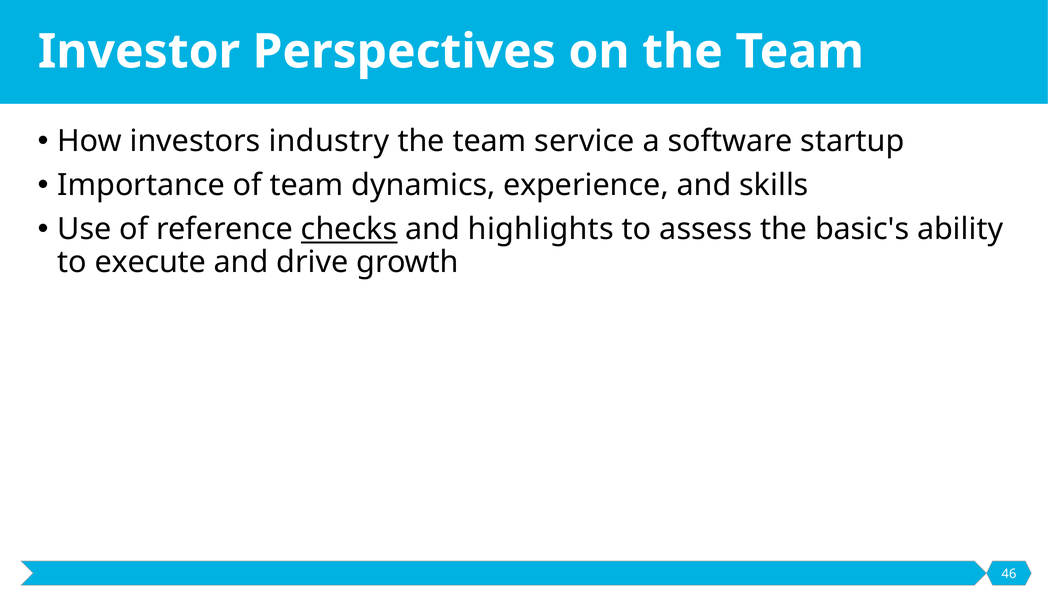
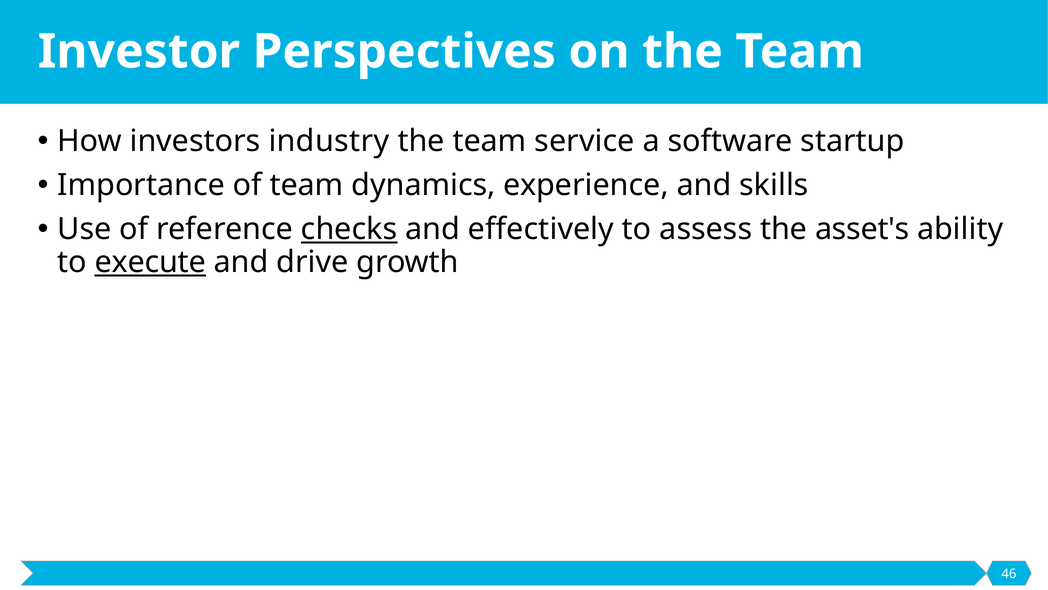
highlights: highlights -> effectively
basic's: basic's -> asset's
execute underline: none -> present
